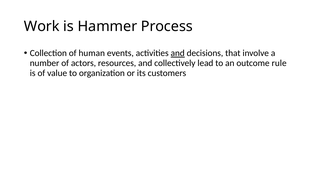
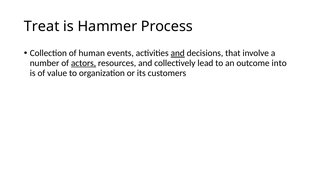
Work: Work -> Treat
actors underline: none -> present
rule: rule -> into
